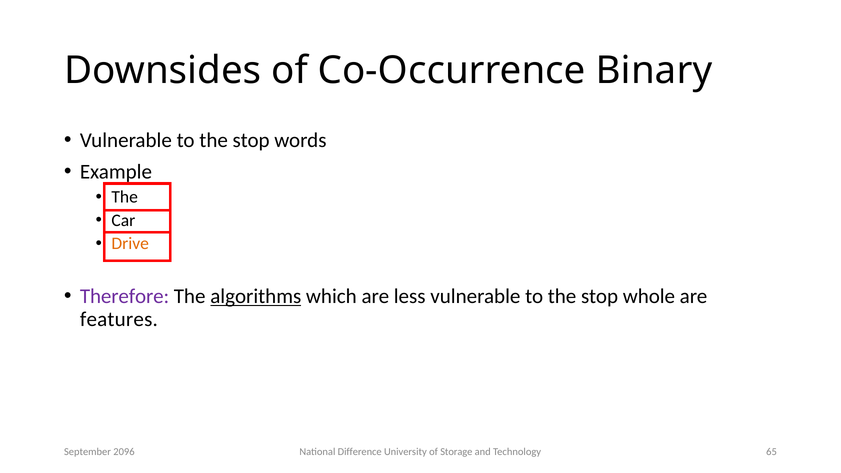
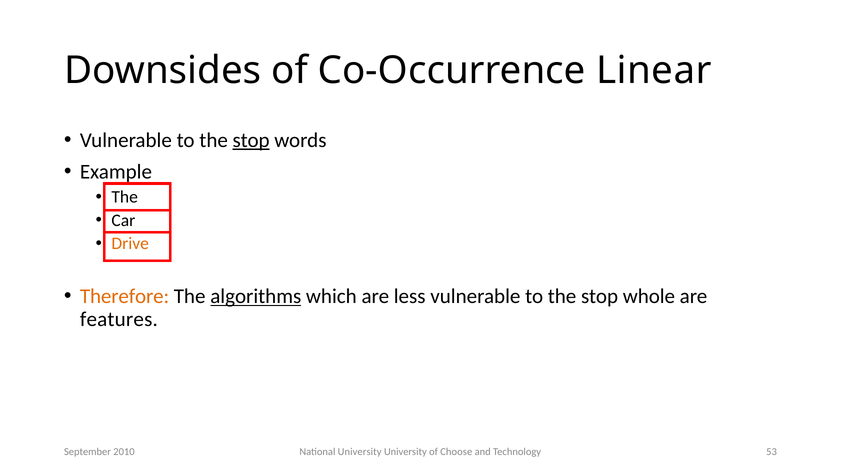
Binary: Binary -> Linear
stop at (251, 140) underline: none -> present
Therefore colour: purple -> orange
National Difference: Difference -> University
Storage: Storage -> Choose
65: 65 -> 53
2096: 2096 -> 2010
